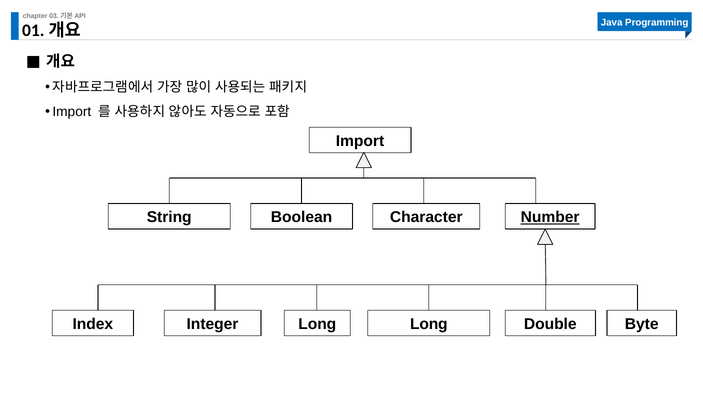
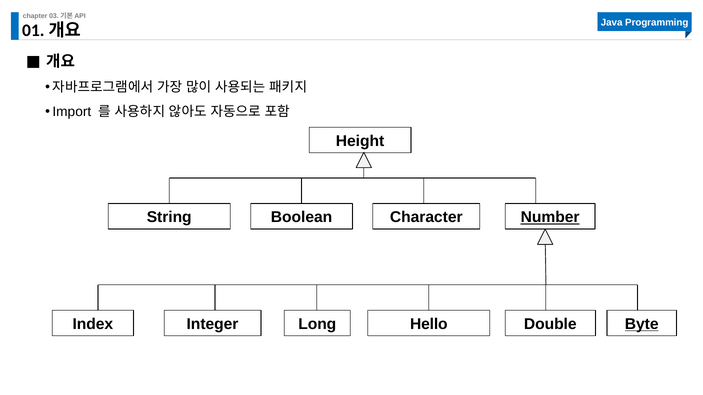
Import at (360, 141): Import -> Height
Long at (429, 324): Long -> Hello
Byte underline: none -> present
